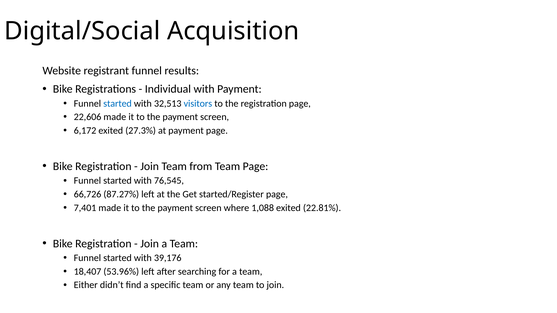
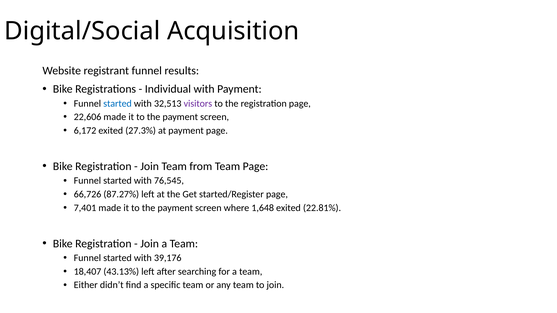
visitors colour: blue -> purple
1,088: 1,088 -> 1,648
53.96%: 53.96% -> 43.13%
